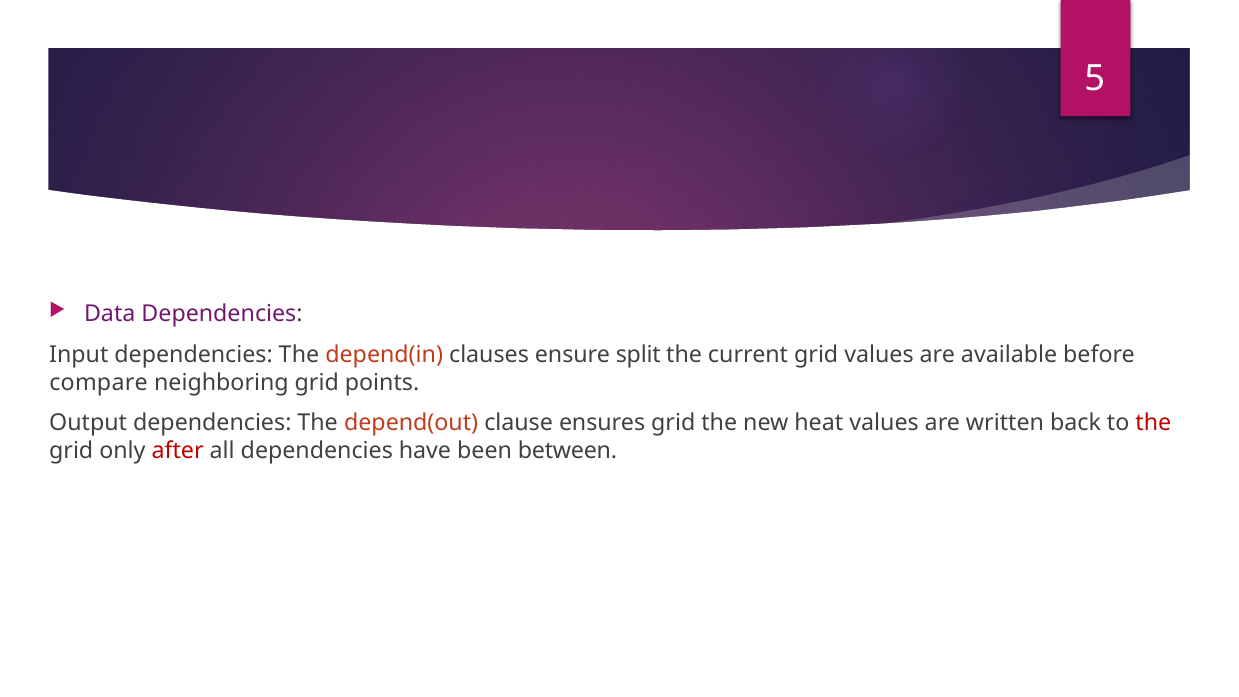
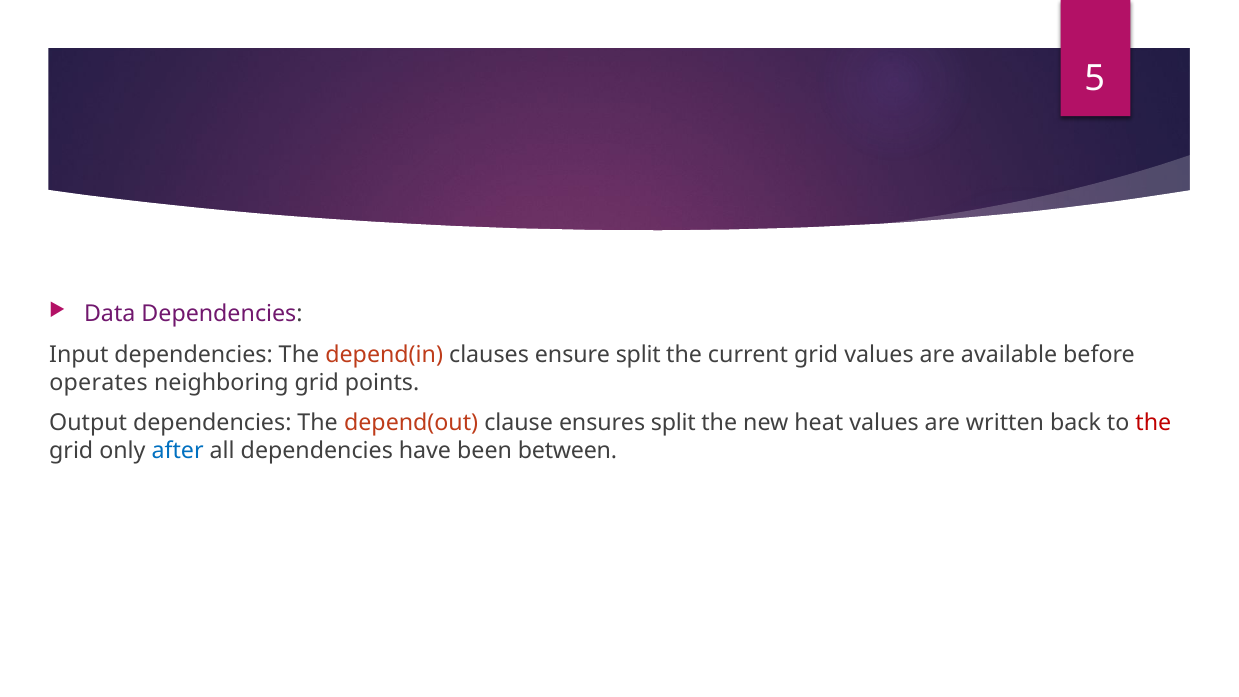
compare: compare -> operates
ensures grid: grid -> split
after colour: red -> blue
